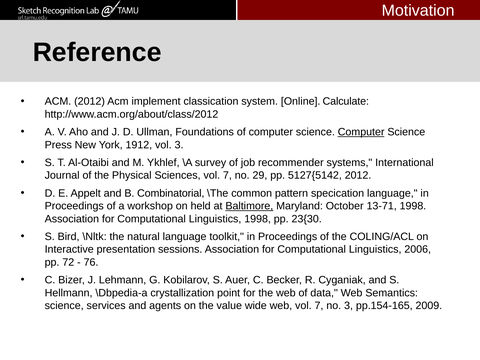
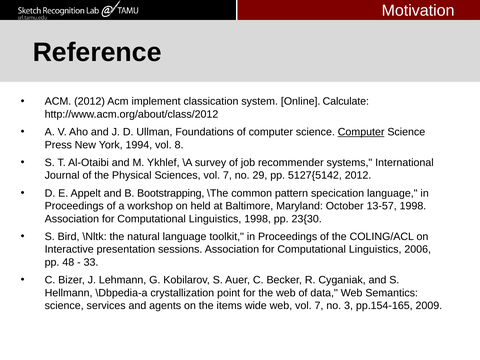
1912: 1912 -> 1994
vol 3: 3 -> 8
Combinatorial: Combinatorial -> Bootstrapping
Baltimore underline: present -> none
13-71: 13-71 -> 13-57
72: 72 -> 48
76: 76 -> 33
value: value -> items
